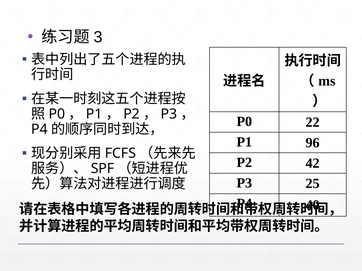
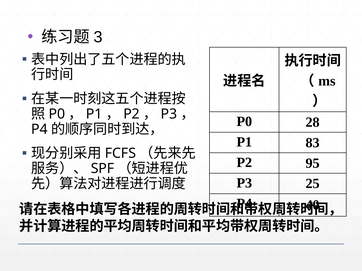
22: 22 -> 28
96: 96 -> 83
42: 42 -> 95
